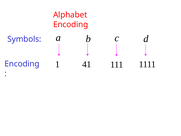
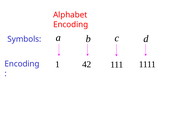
41: 41 -> 42
